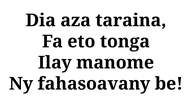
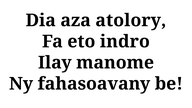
taraina: taraina -> atolory
tonga: tonga -> indro
